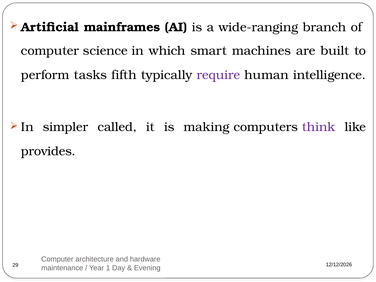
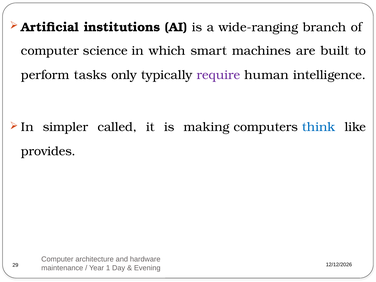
mainframes: mainframes -> institutions
fifth: fifth -> only
think colour: purple -> blue
